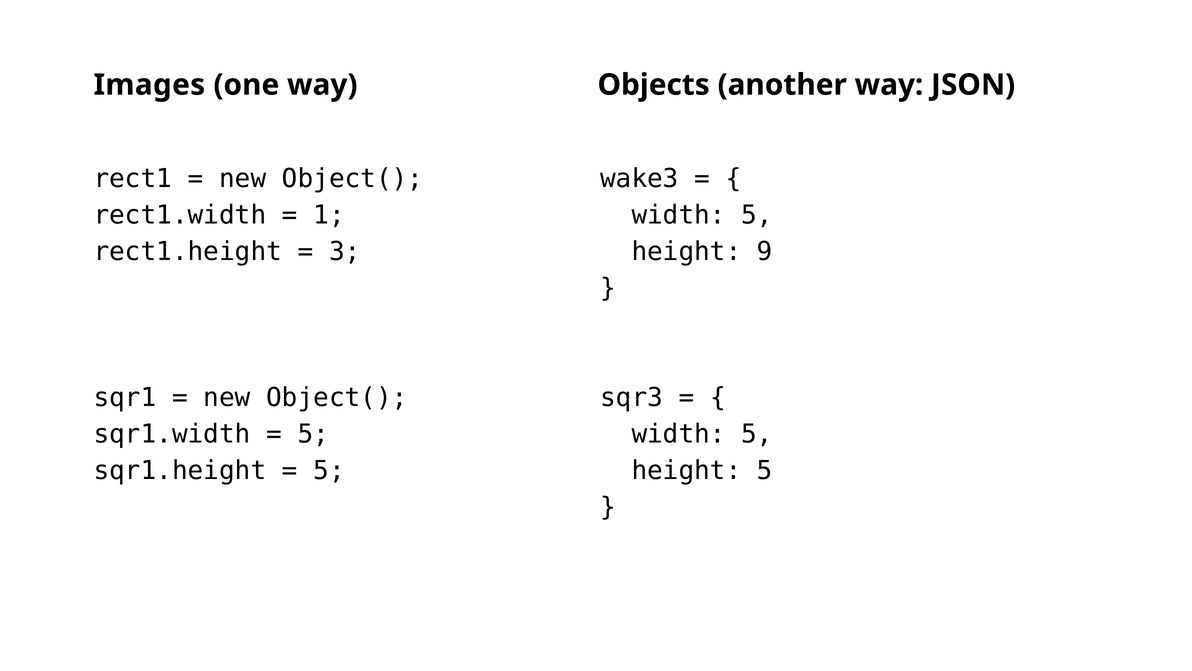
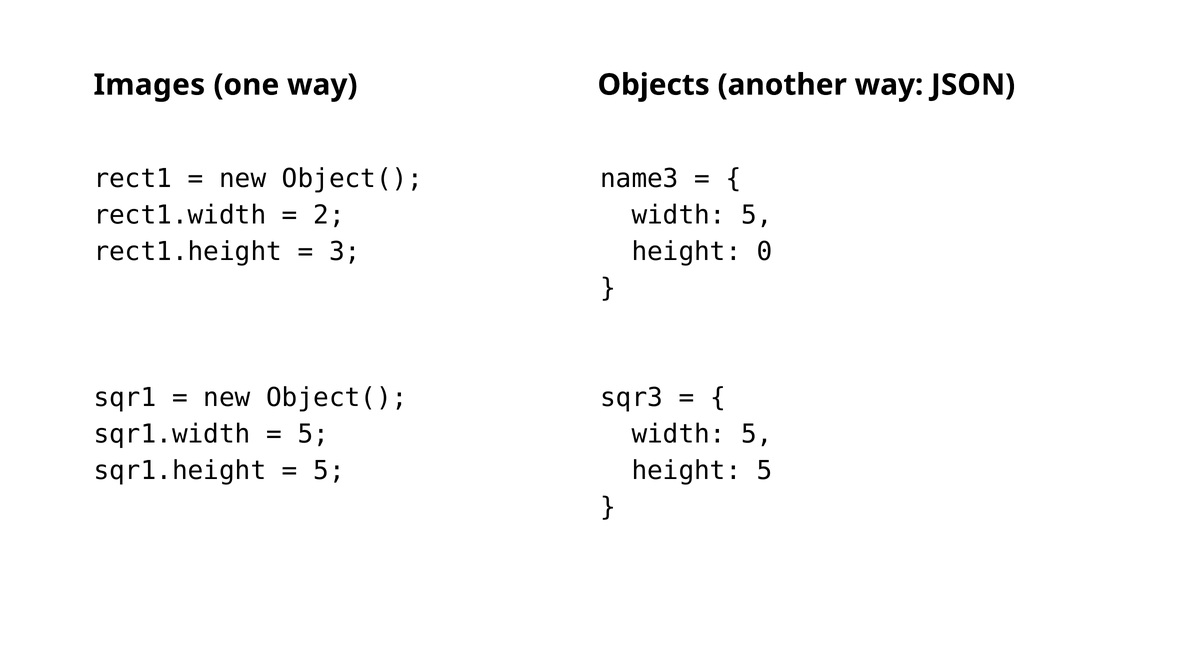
wake3: wake3 -> name3
1: 1 -> 2
9: 9 -> 0
